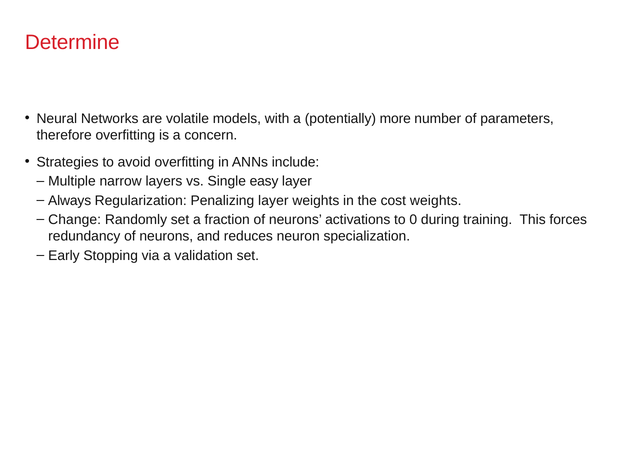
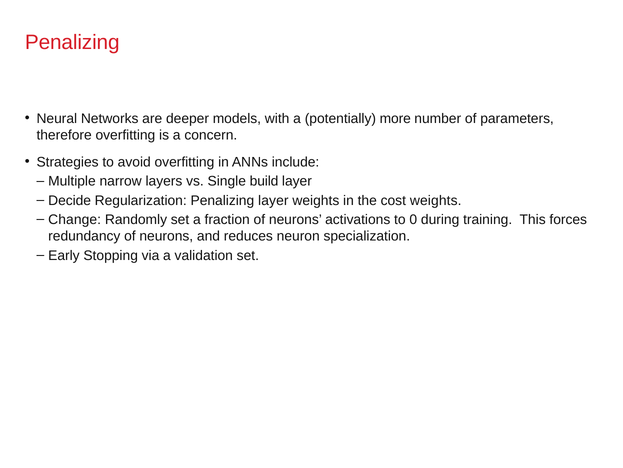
Determine at (72, 42): Determine -> Penalizing
volatile: volatile -> deeper
easy: easy -> build
Always: Always -> Decide
